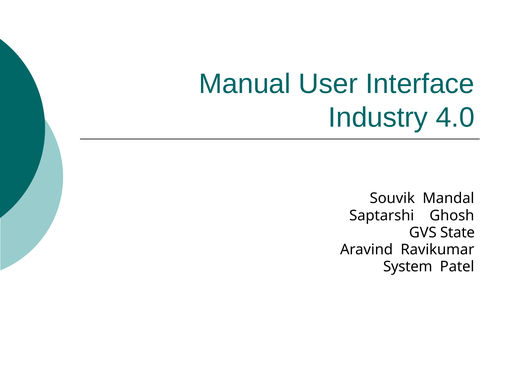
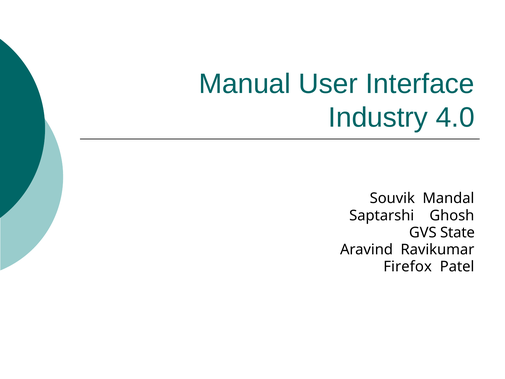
System: System -> Firefox
